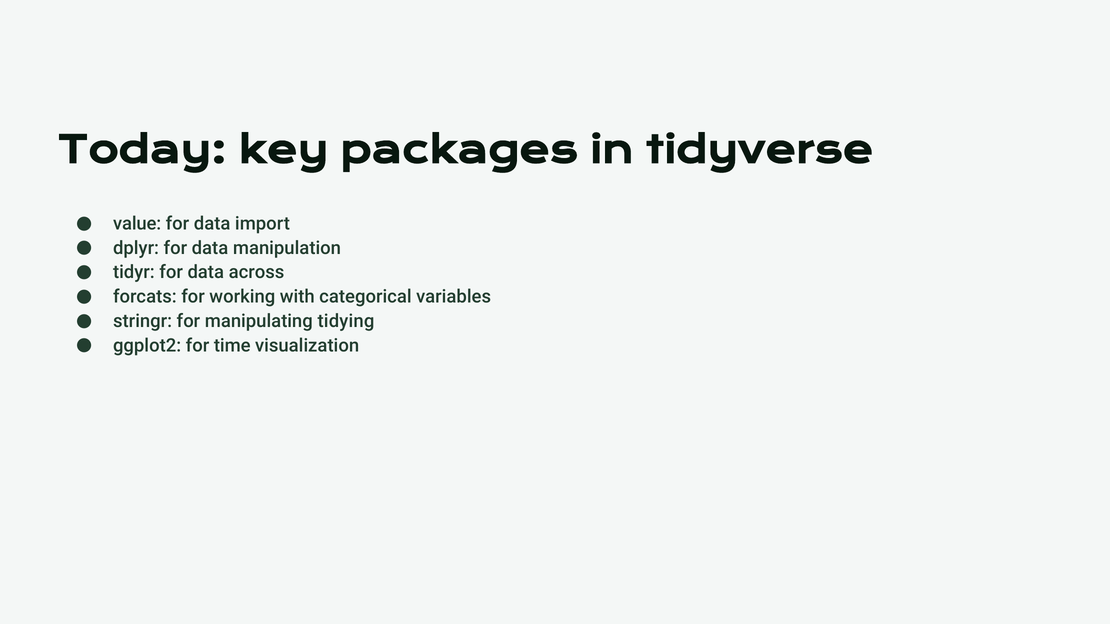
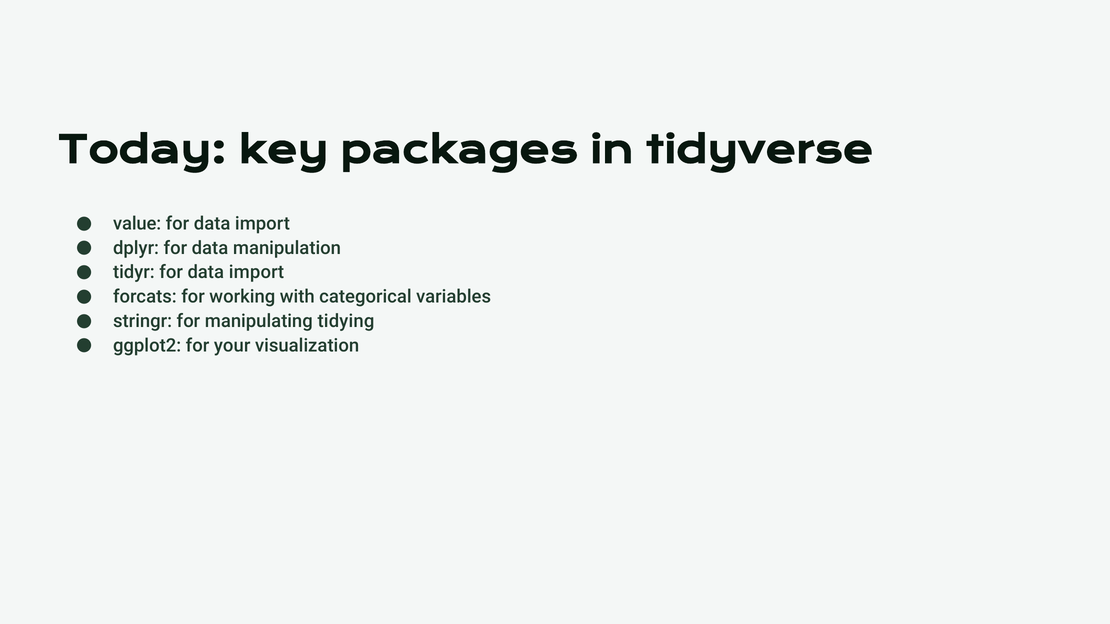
tidyr for data across: across -> import
time: time -> your
